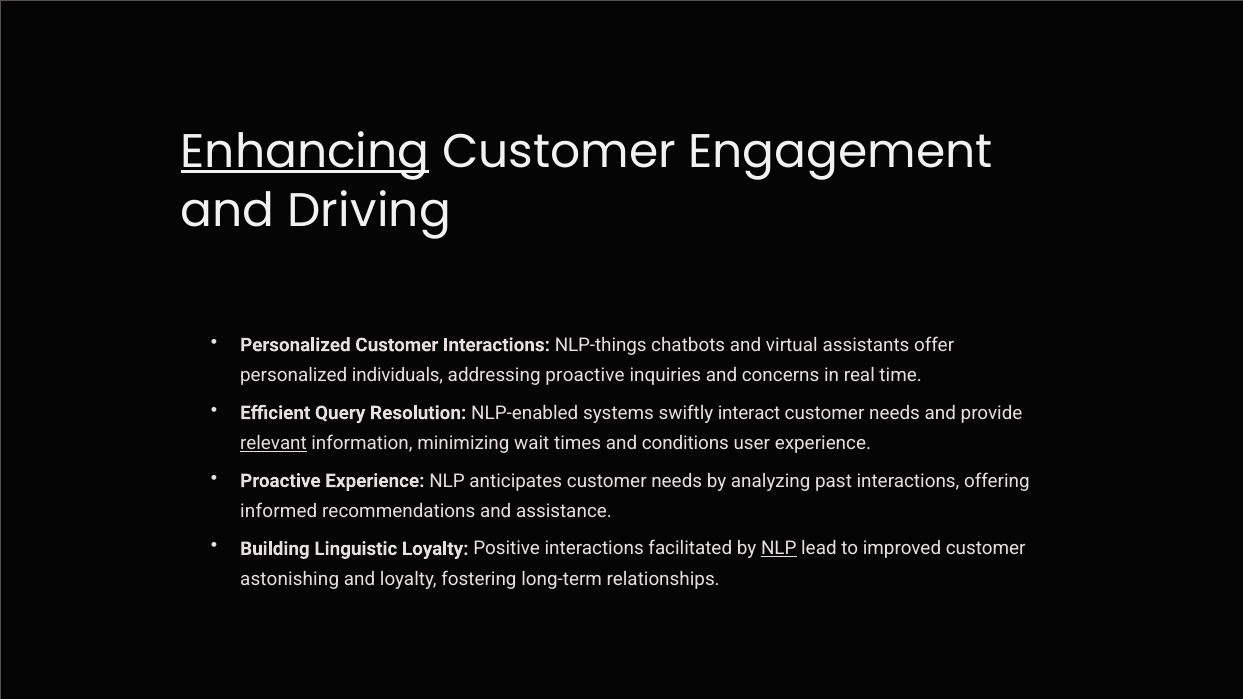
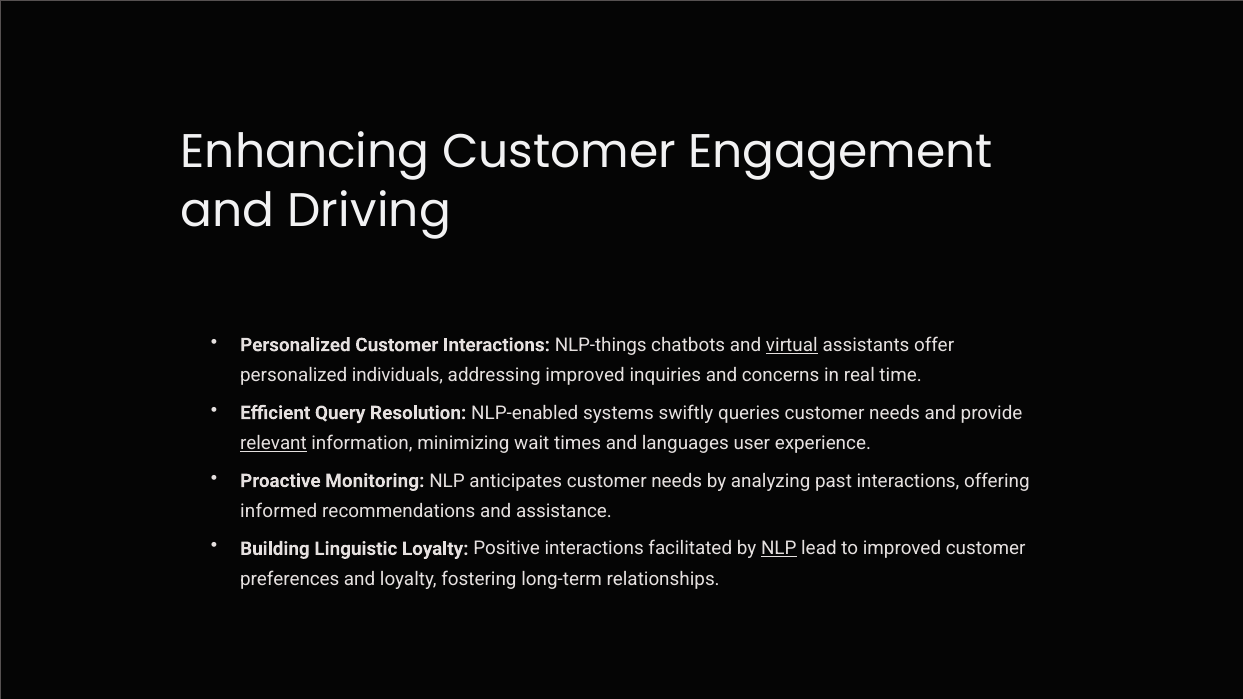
Enhancing underline: present -> none
virtual underline: none -> present
addressing proactive: proactive -> improved
interact: interact -> queries
conditions: conditions -> languages
Proactive Experience: Experience -> Monitoring
astonishing: astonishing -> preferences
